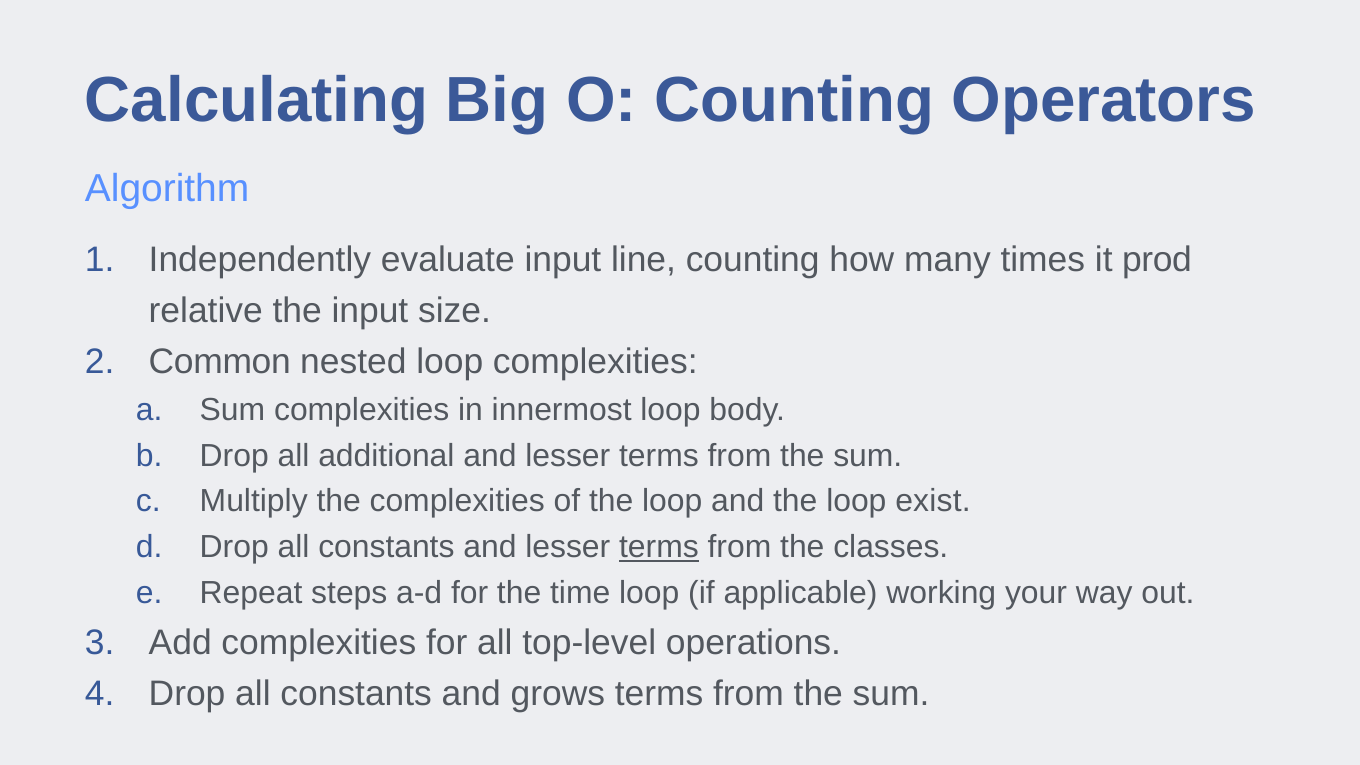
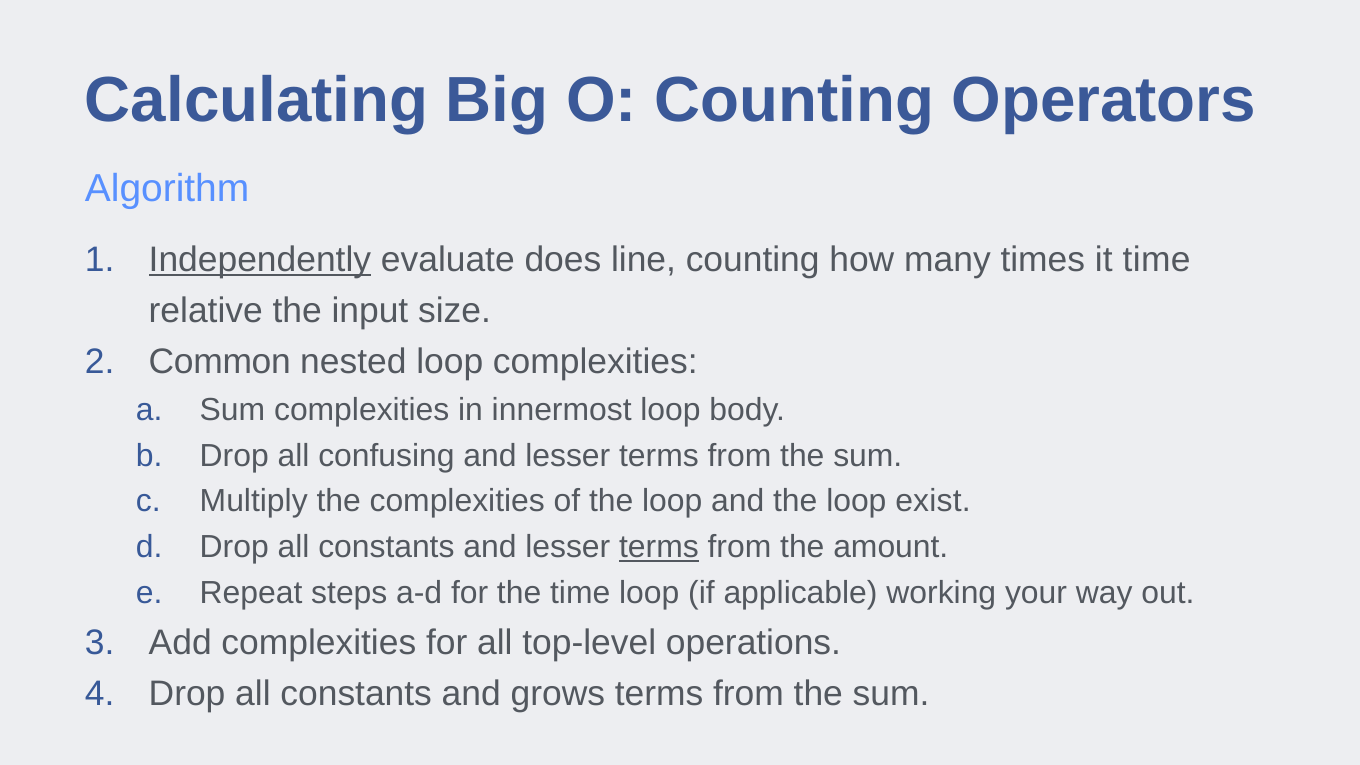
Independently underline: none -> present
evaluate input: input -> does
it prod: prod -> time
additional: additional -> confusing
classes: classes -> amount
